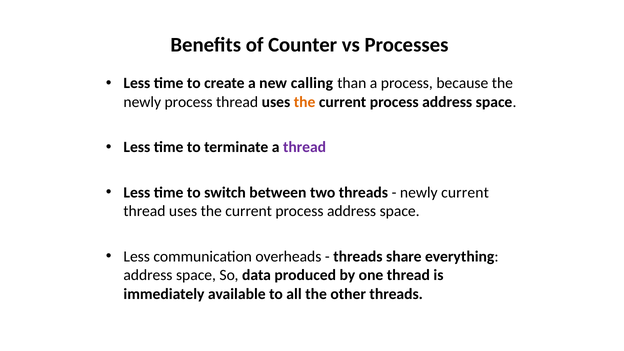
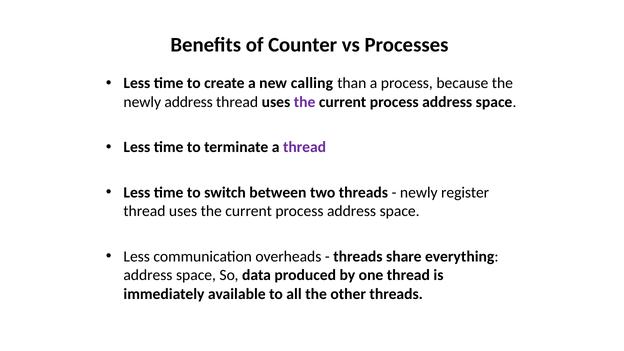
newly process: process -> address
the at (305, 102) colour: orange -> purple
newly current: current -> register
